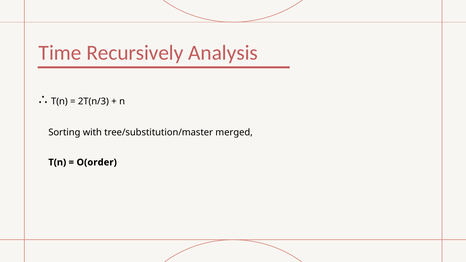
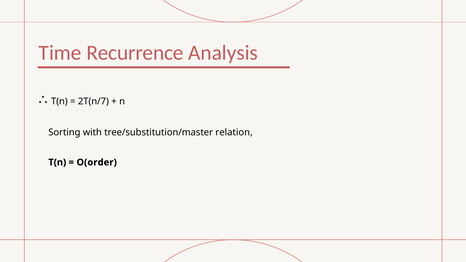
Recursively: Recursively -> Recurrence
2T(n/3: 2T(n/3 -> 2T(n/7
merged: merged -> relation
